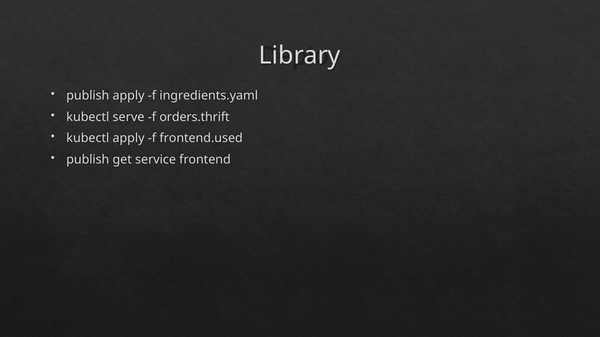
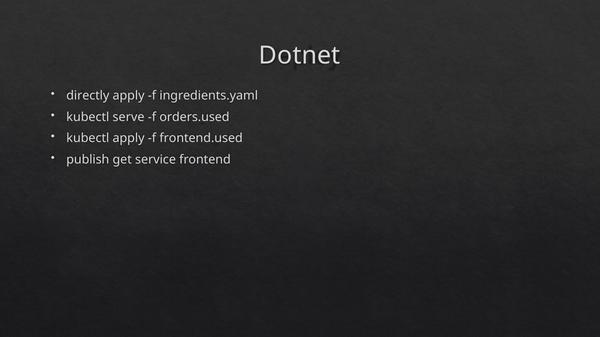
Library: Library -> Dotnet
publish at (88, 96): publish -> directly
orders.thrift: orders.thrift -> orders.used
